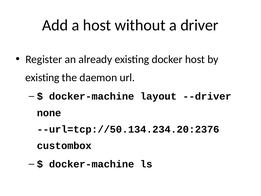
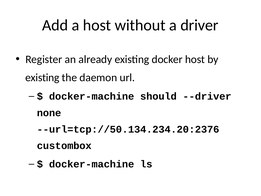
layout: layout -> should
